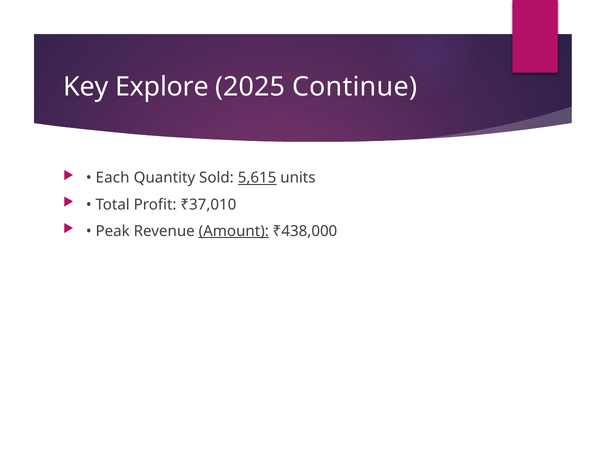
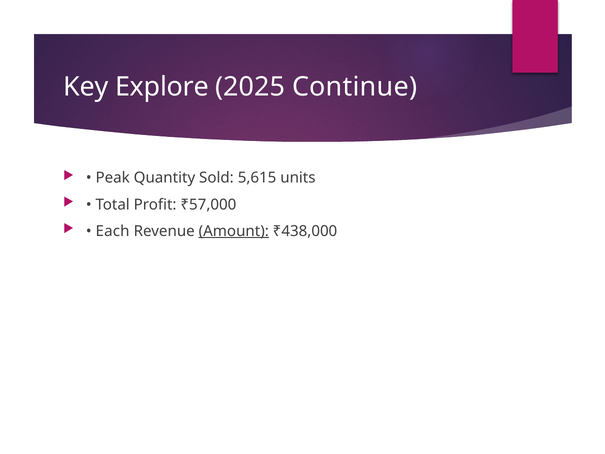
Each: Each -> Peak
5,615 underline: present -> none
₹37,010: ₹37,010 -> ₹57,000
Peak: Peak -> Each
